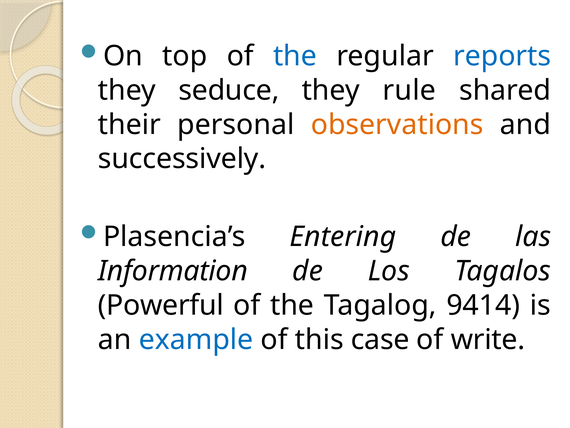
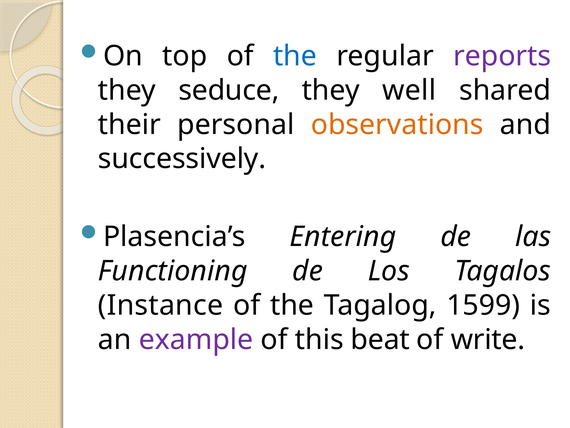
reports colour: blue -> purple
rule: rule -> well
Information: Information -> Functioning
Powerful: Powerful -> Instance
9414: 9414 -> 1599
example colour: blue -> purple
case: case -> beat
